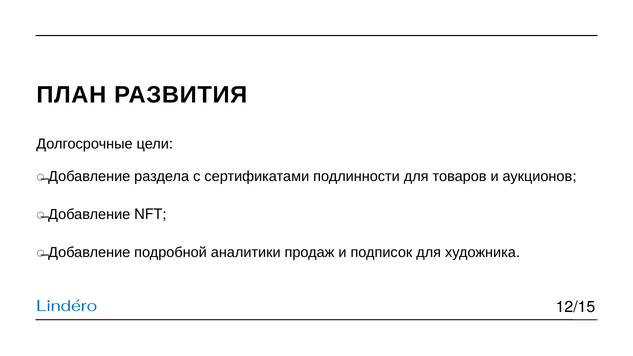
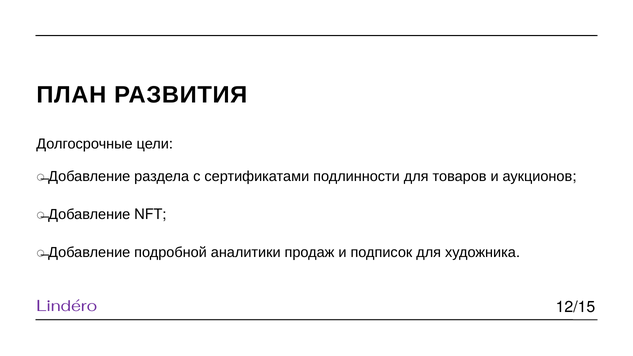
Lindéro colour: blue -> purple
